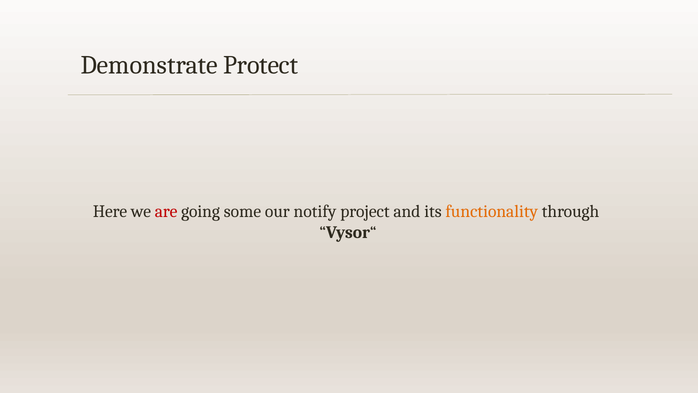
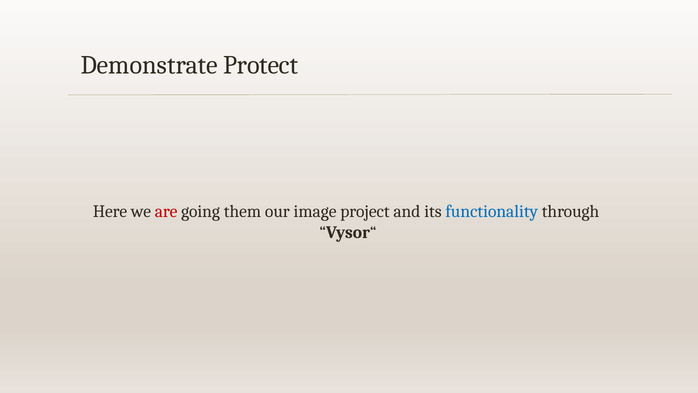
some: some -> them
notify: notify -> image
functionality colour: orange -> blue
